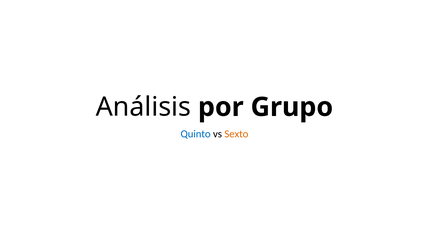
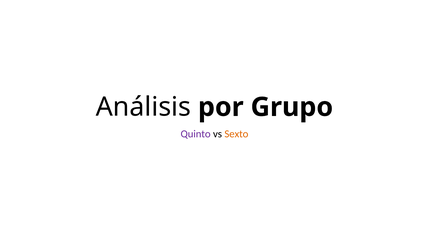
Quinto colour: blue -> purple
